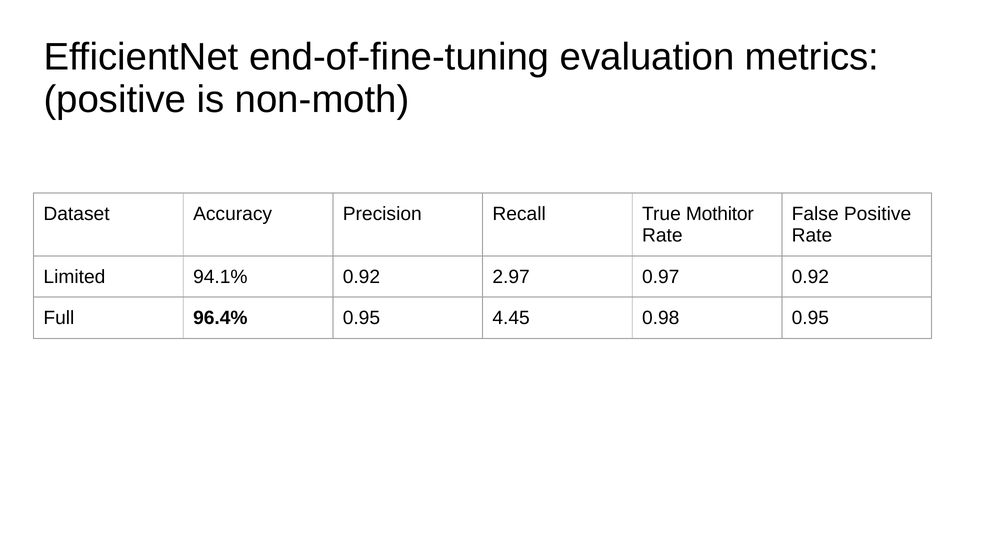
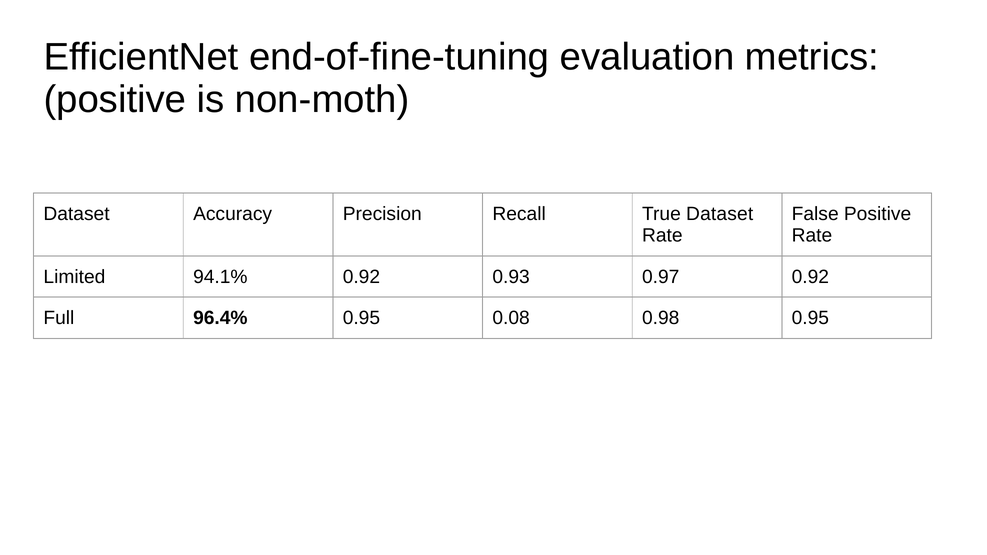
True Mothitor: Mothitor -> Dataset
2.97: 2.97 -> 0.93
4.45: 4.45 -> 0.08
